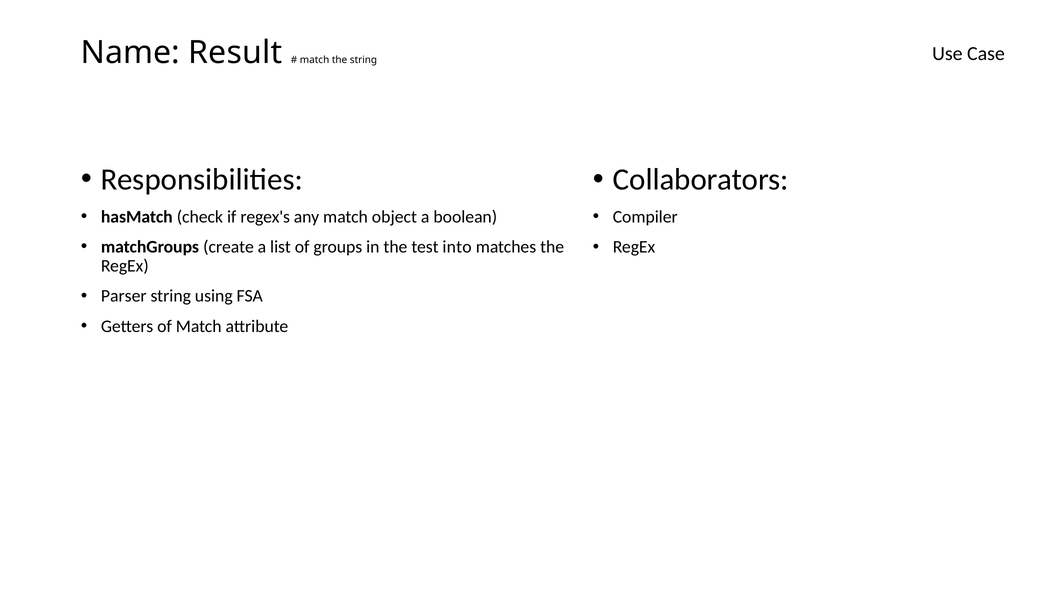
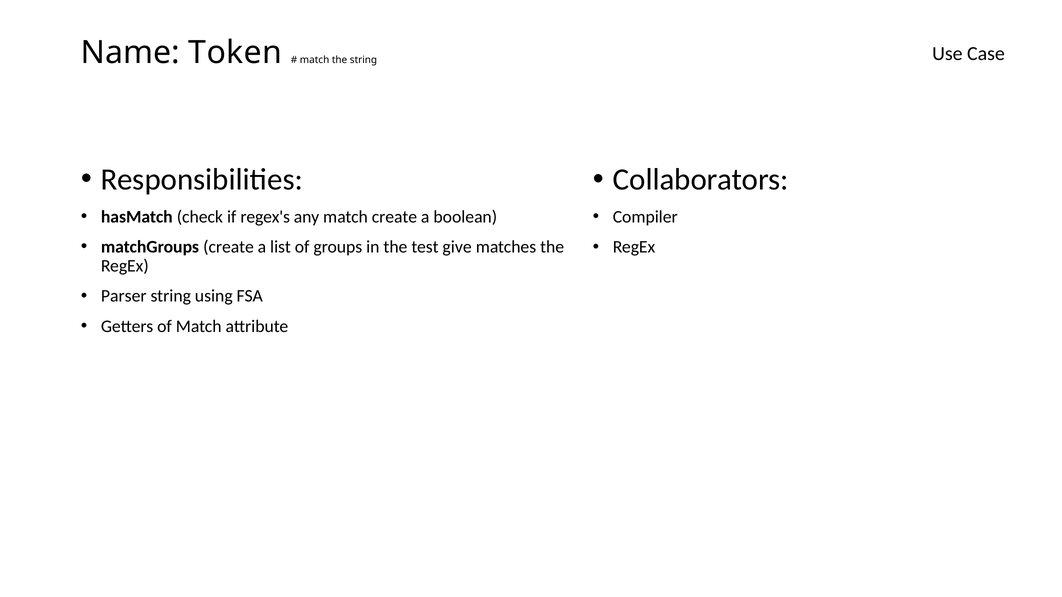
Result: Result -> Token
match object: object -> create
into: into -> give
